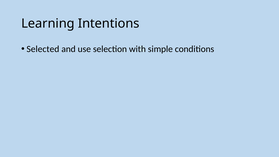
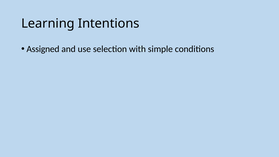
Selected: Selected -> Assigned
